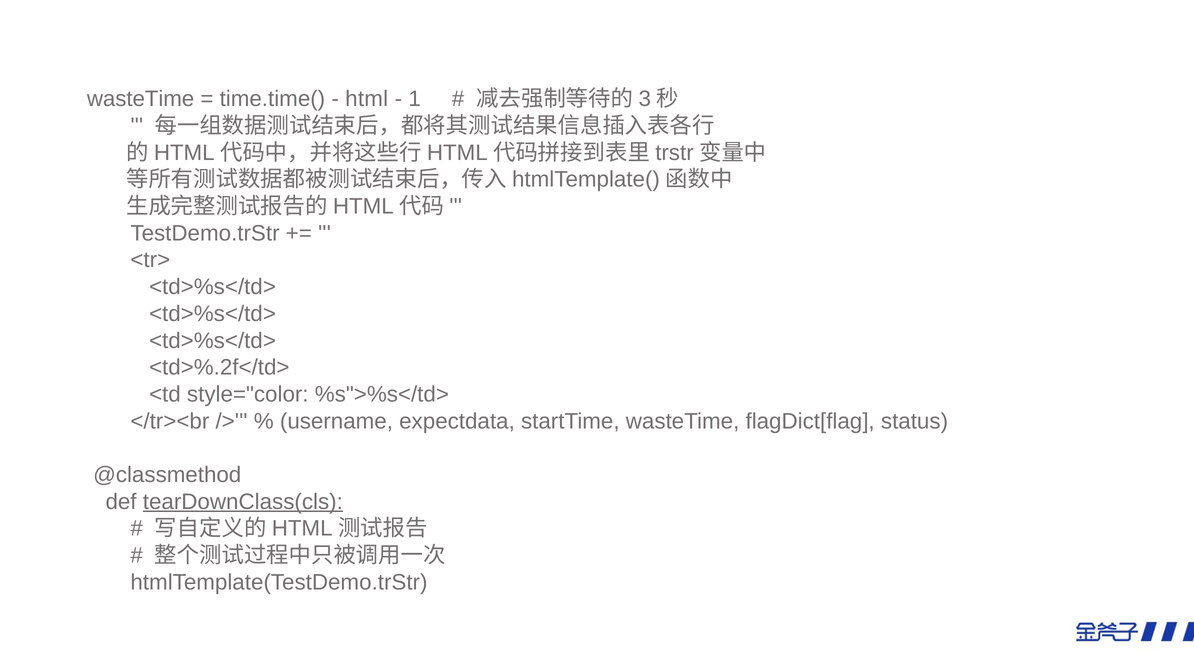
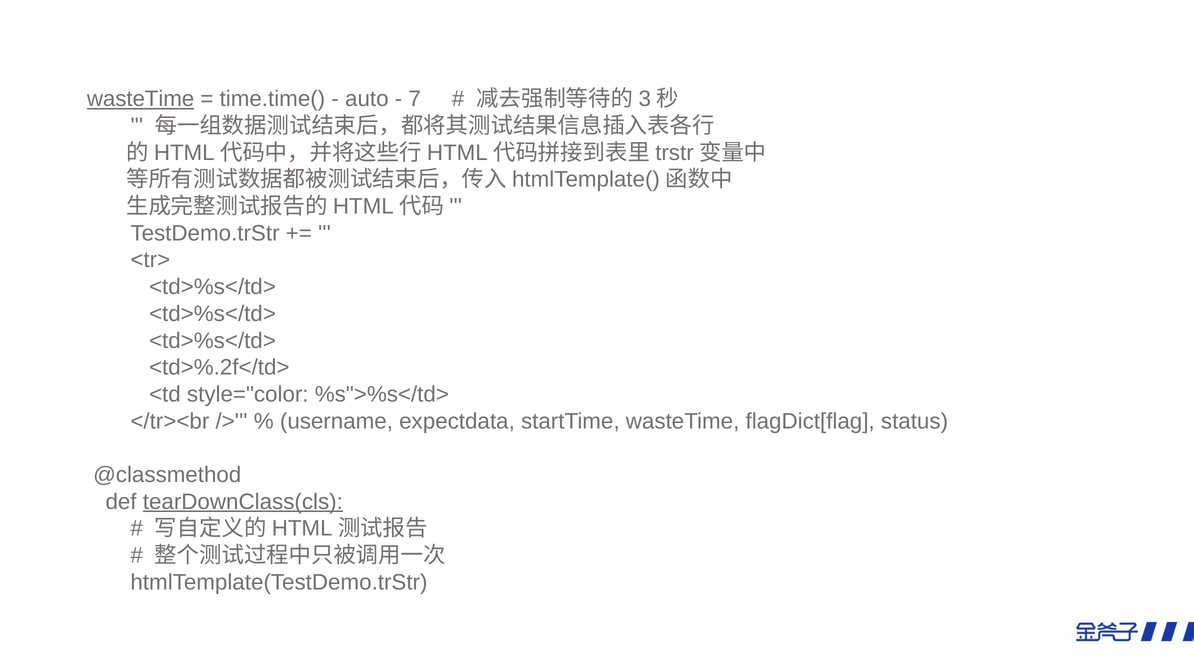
wasteTime at (141, 99) underline: none -> present
html: html -> auto
1: 1 -> 7
